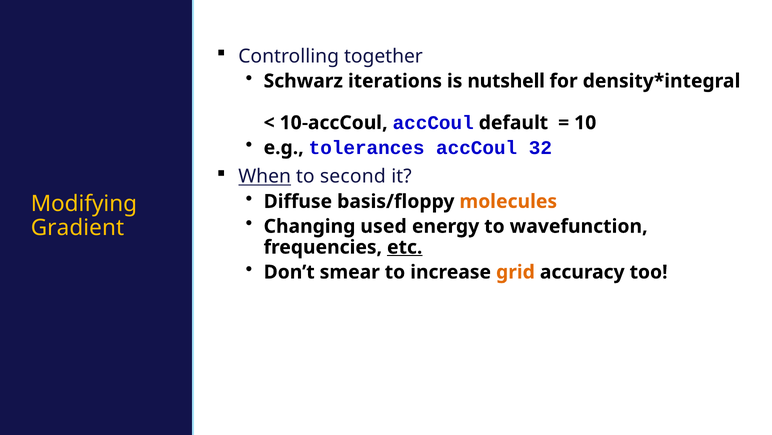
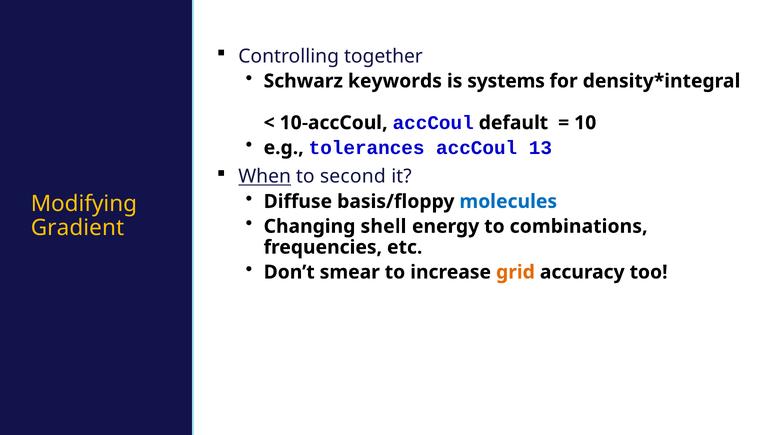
iterations: iterations -> keywords
nutshell: nutshell -> systems
32: 32 -> 13
molecules colour: orange -> blue
used: used -> shell
wavefunction: wavefunction -> combinations
etc underline: present -> none
